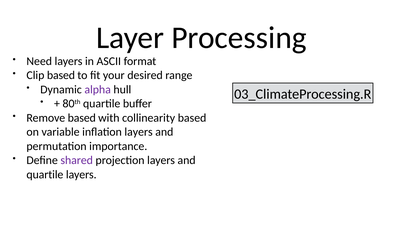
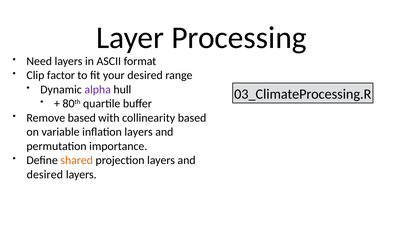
Clip based: based -> factor
shared colour: purple -> orange
quartile at (45, 174): quartile -> desired
